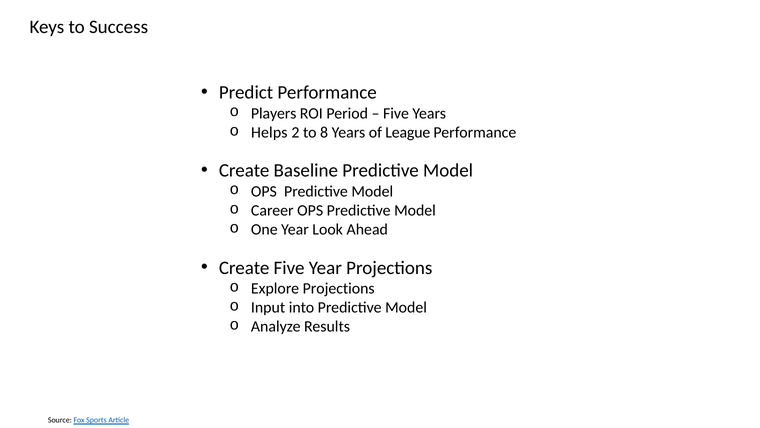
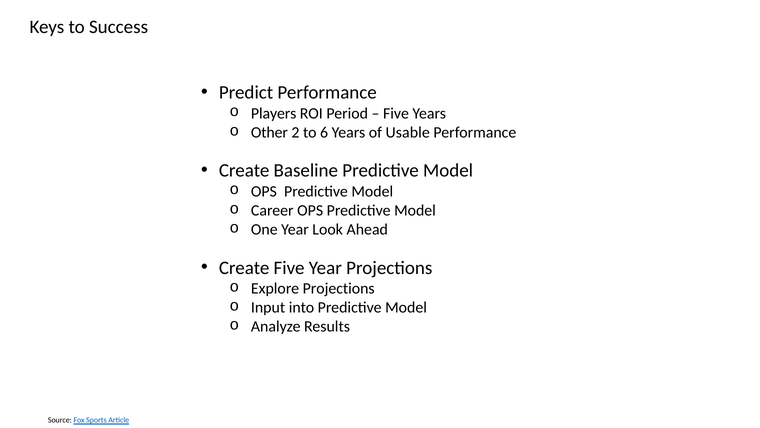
Helps: Helps -> Other
8: 8 -> 6
League: League -> Usable
